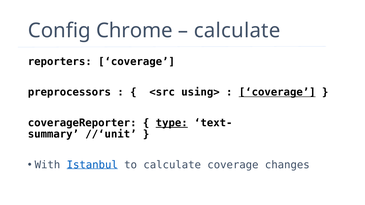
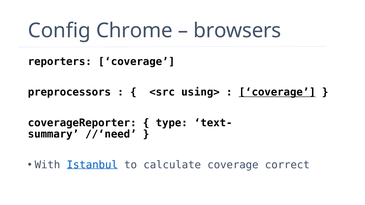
calculate at (237, 31): calculate -> browsers
type underline: present -> none
//‘unit: //‘unit -> //‘need
changes: changes -> correct
